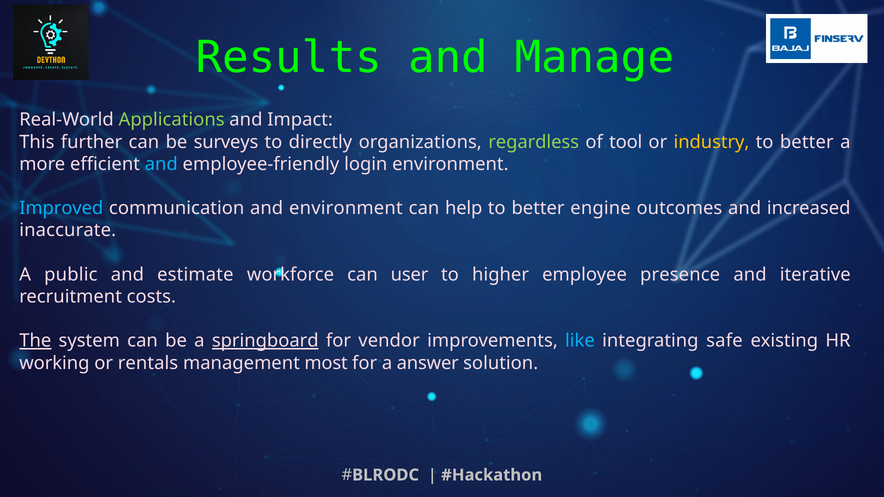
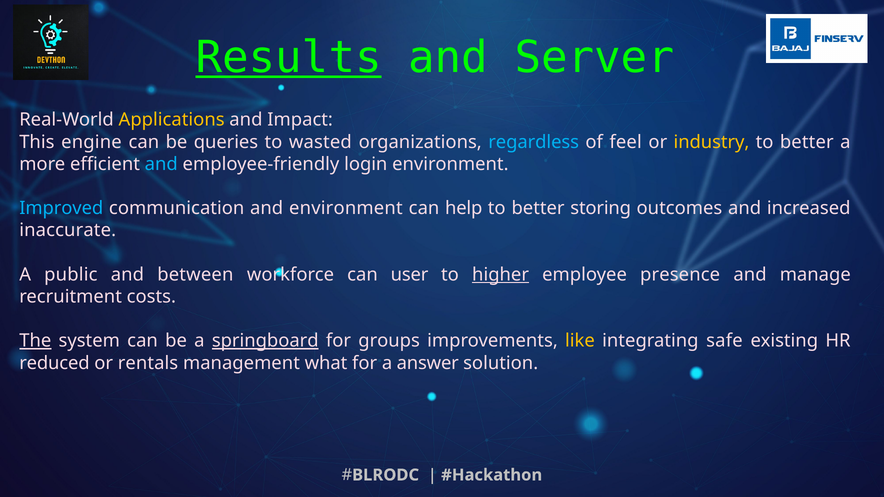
Results underline: none -> present
Manage: Manage -> Server
Applications colour: light green -> yellow
further: further -> engine
surveys: surveys -> queries
directly: directly -> wasted
regardless colour: light green -> light blue
tool: tool -> feel
engine: engine -> storing
estimate: estimate -> between
higher underline: none -> present
iterative: iterative -> manage
vendor: vendor -> groups
like colour: light blue -> yellow
working: working -> reduced
most: most -> what
